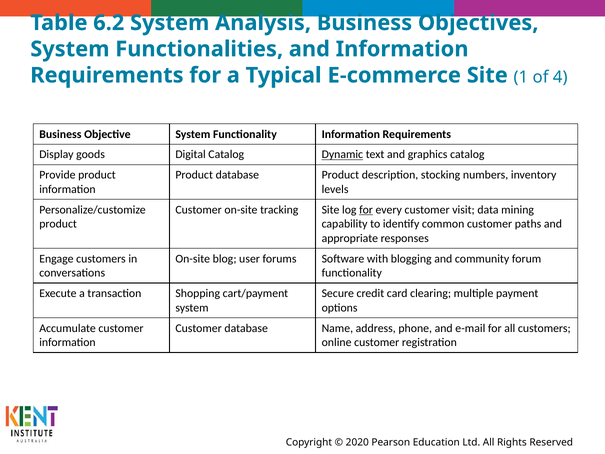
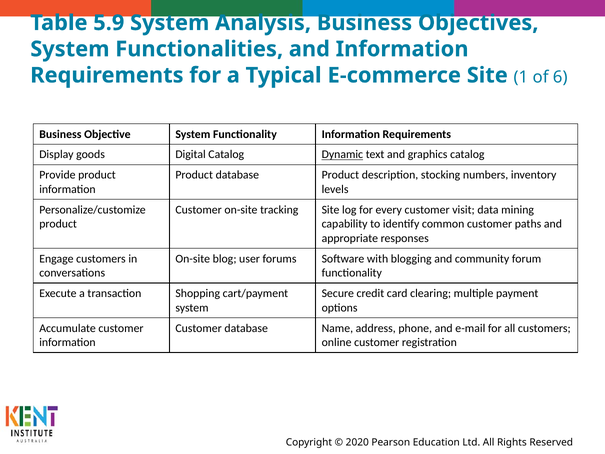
6.2: 6.2 -> 5.9
4: 4 -> 6
for at (366, 210) underline: present -> none
